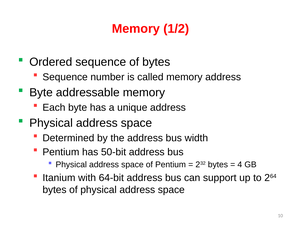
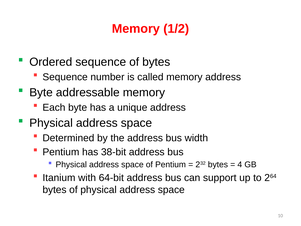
50-bit: 50-bit -> 38-bit
